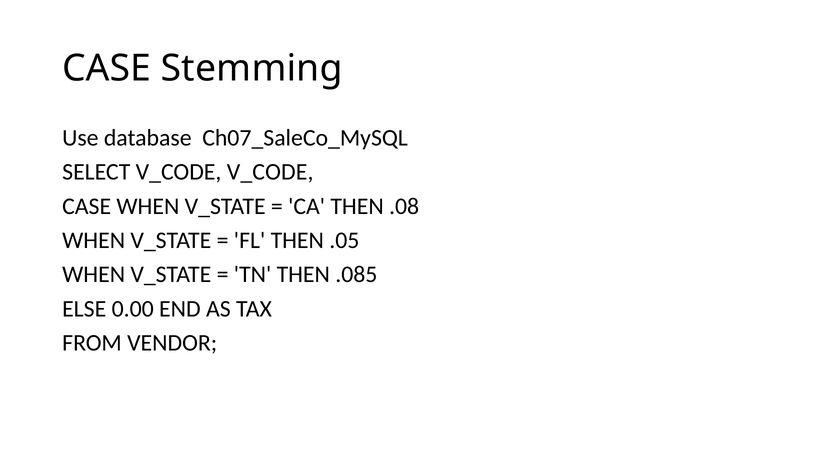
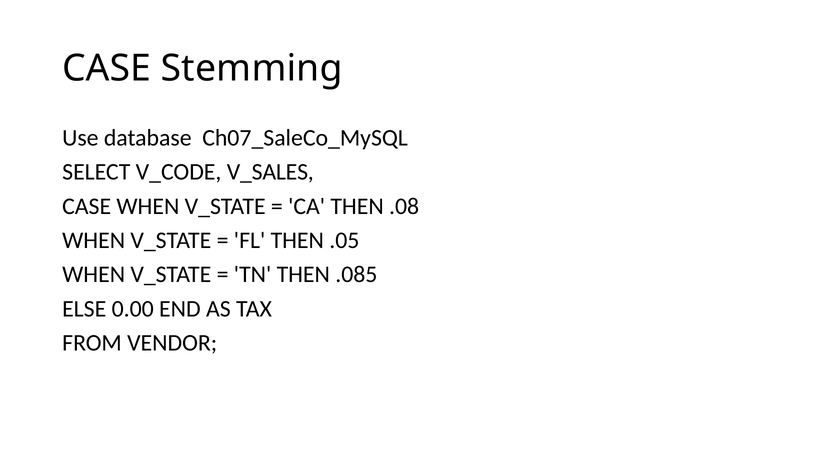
V_CODE V_CODE: V_CODE -> V_SALES
